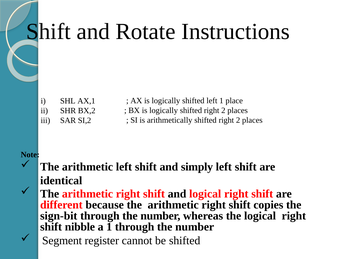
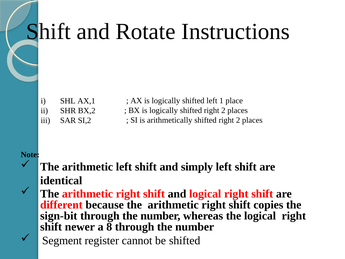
nibble: nibble -> newer
a 1: 1 -> 8
